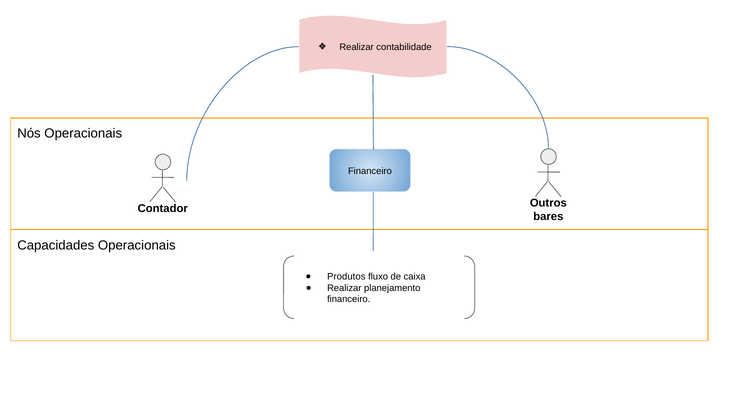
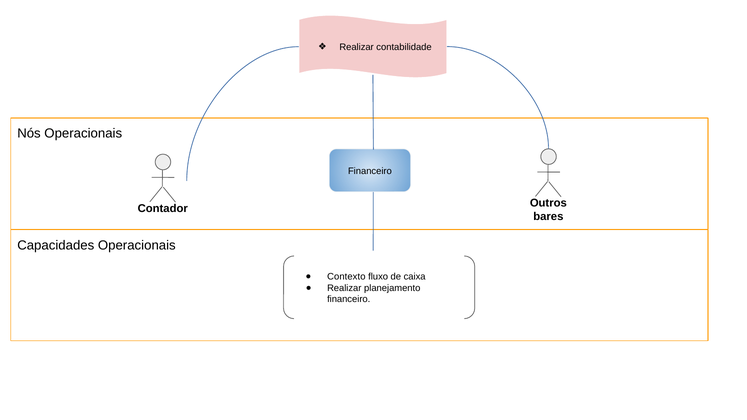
Produtos: Produtos -> Contexto
